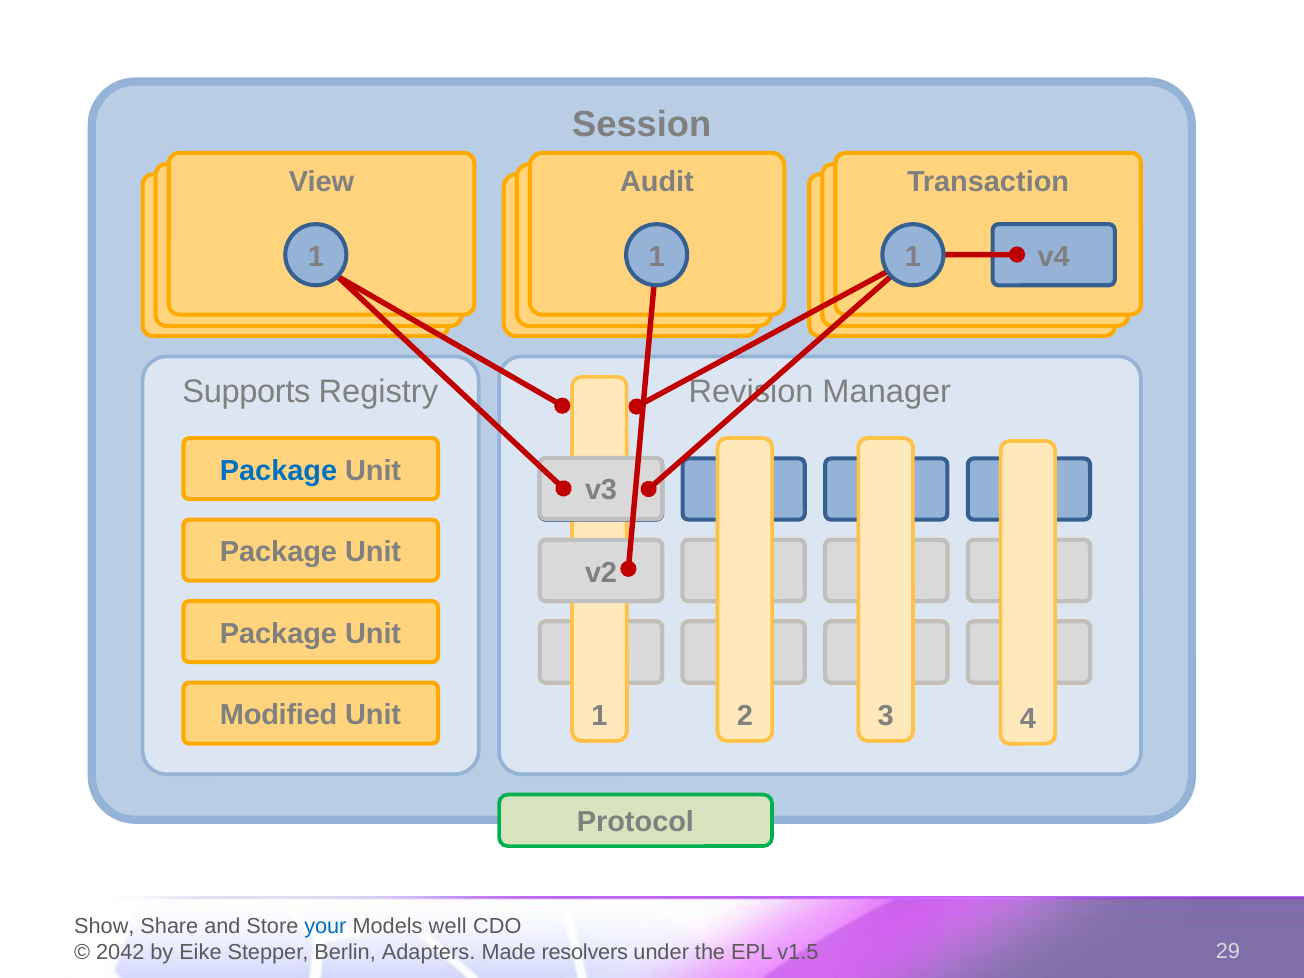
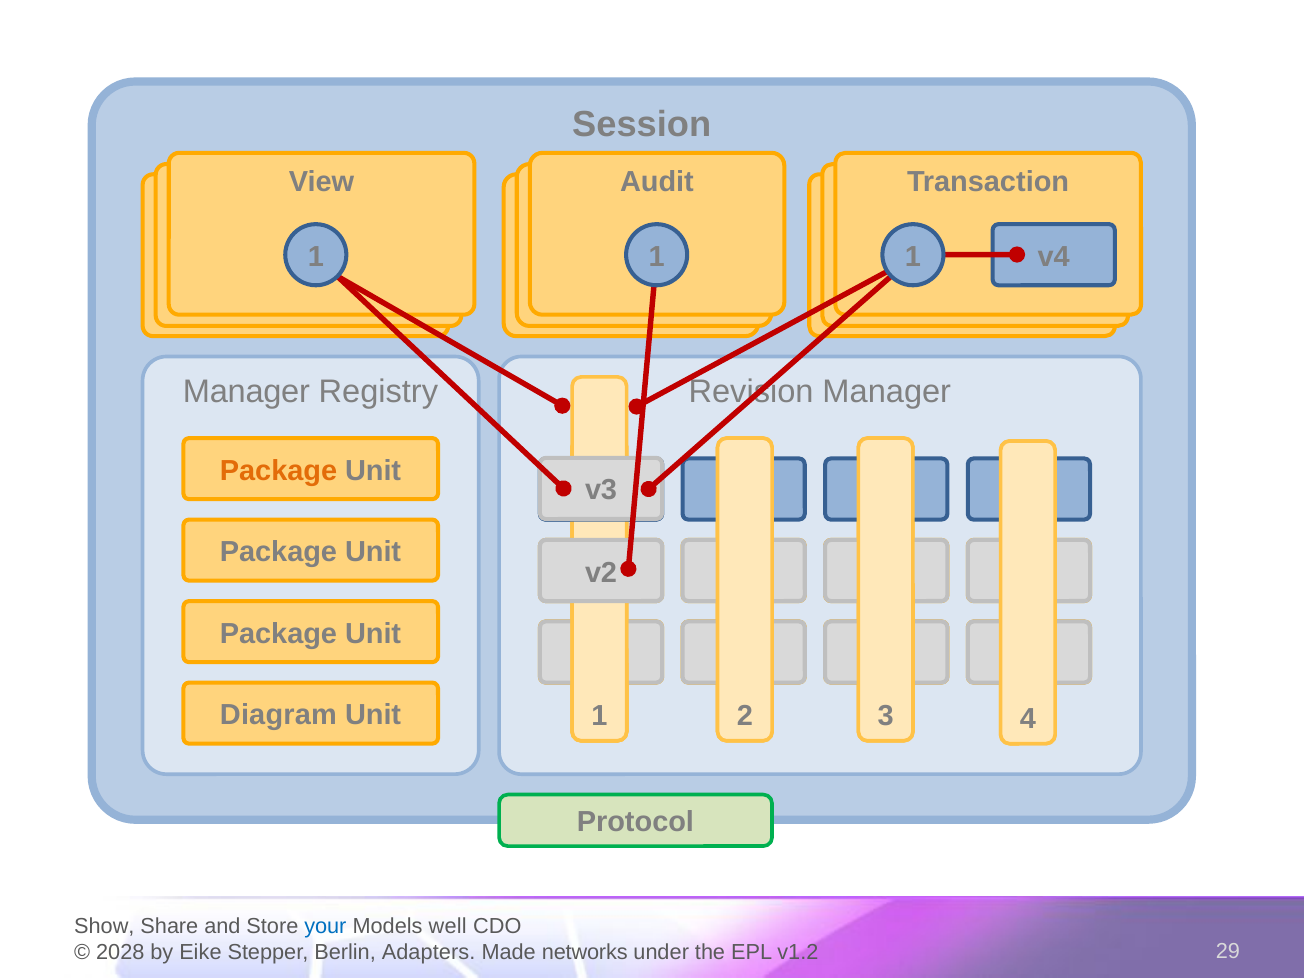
Supports at (246, 392): Supports -> Manager
Package at (279, 471) colour: blue -> orange
Modified: Modified -> Diagram
2042: 2042 -> 2028
resolvers: resolvers -> networks
v1.5: v1.5 -> v1.2
